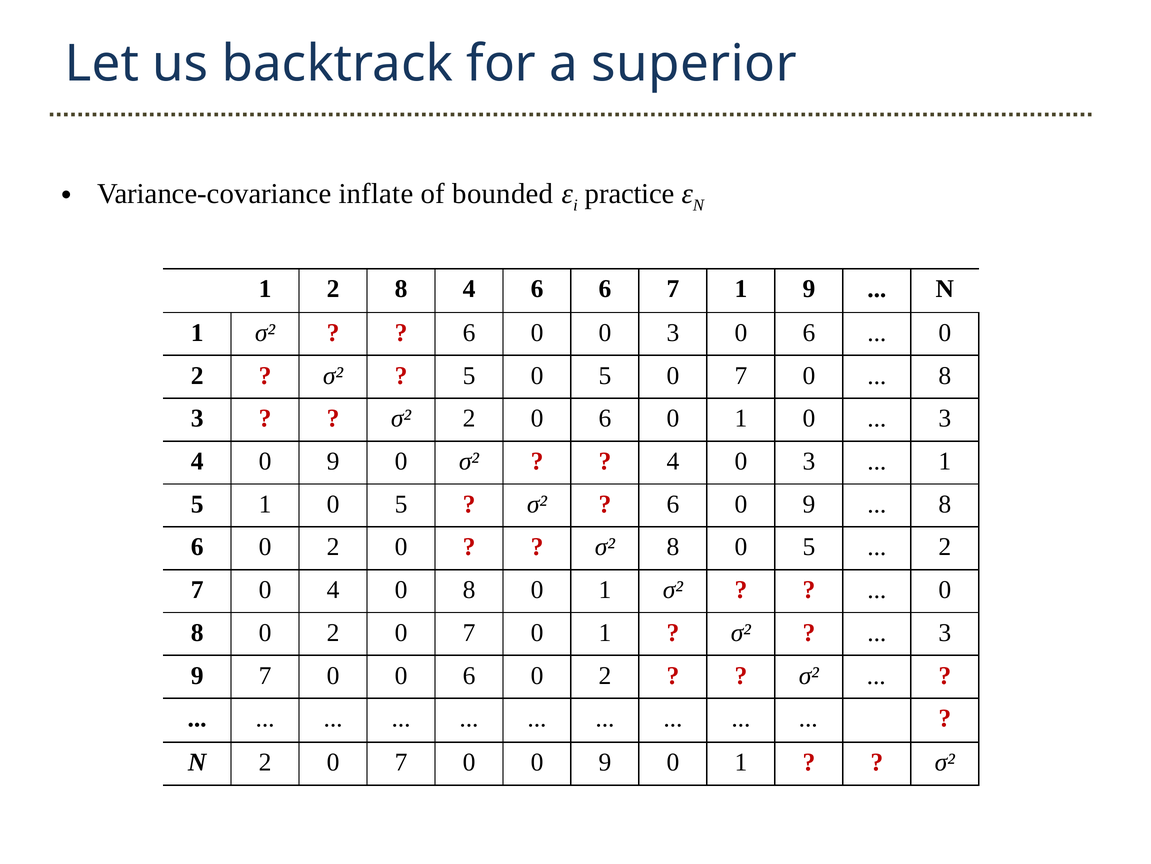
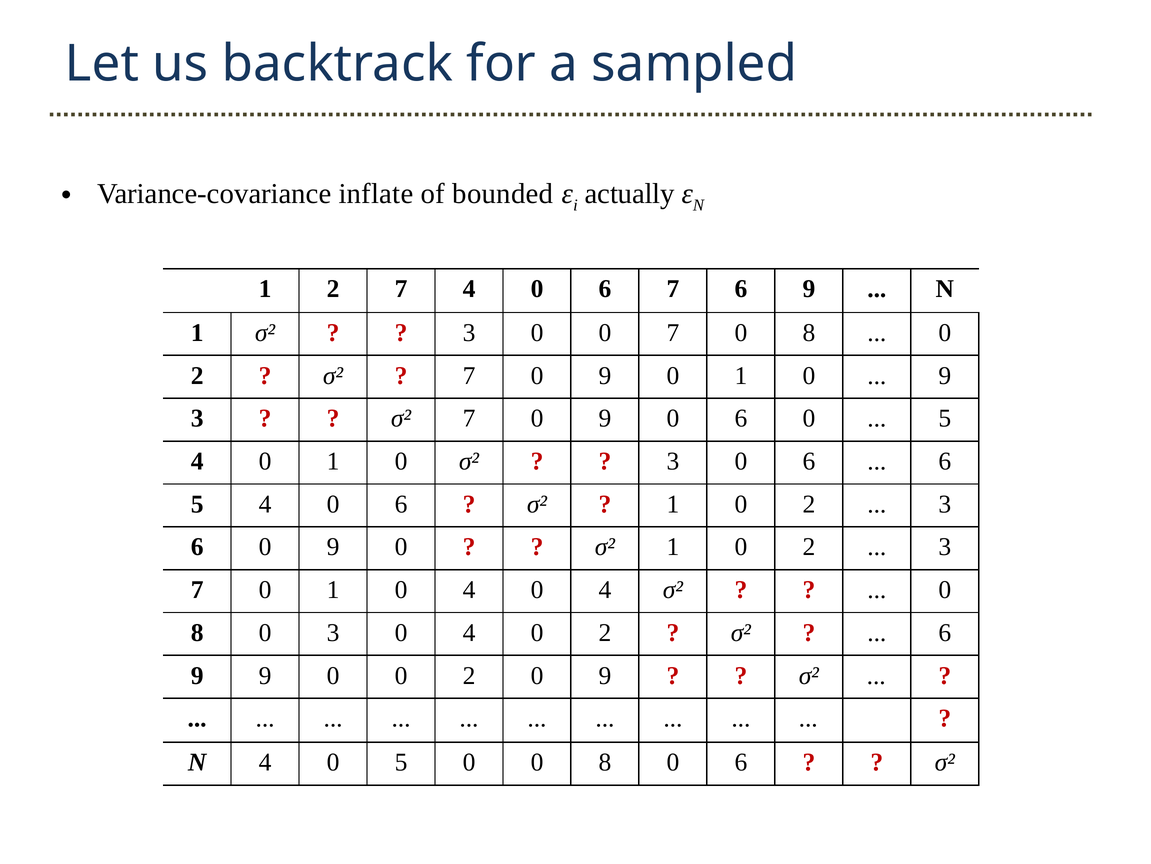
superior: superior -> sampled
practice: practice -> actually
2 8: 8 -> 7
6 at (537, 289): 6 -> 0
7 1: 1 -> 6
6 at (469, 332): 6 -> 3
0 0 3: 3 -> 7
6 at (809, 332): 6 -> 8
5 at (469, 375): 5 -> 7
5 at (605, 375): 5 -> 9
7 at (741, 375): 7 -> 1
8 at (945, 375): 8 -> 9
σ² 2: 2 -> 7
6 at (605, 418): 6 -> 9
1 at (741, 418): 1 -> 6
3 at (945, 418): 3 -> 5
4 0 9: 9 -> 1
4 at (673, 461): 4 -> 3
3 at (809, 461): 3 -> 6
1 at (945, 461): 1 -> 6
1 at (265, 504): 1 -> 4
5 at (401, 504): 5 -> 6
6 at (673, 504): 6 -> 1
9 at (809, 504): 9 -> 2
8 at (945, 504): 8 -> 3
2 at (333, 547): 2 -> 9
σ² 8: 8 -> 1
5 at (809, 547): 5 -> 2
2 at (945, 547): 2 -> 3
7 0 4: 4 -> 1
8 at (469, 589): 8 -> 4
1 at (605, 589): 1 -> 4
8 0 2: 2 -> 3
7 at (469, 632): 7 -> 4
1 at (605, 632): 1 -> 2
3 at (945, 632): 3 -> 6
9 7: 7 -> 9
0 0 6: 6 -> 2
2 at (605, 675): 2 -> 9
N 2: 2 -> 4
7 at (401, 762): 7 -> 5
0 0 9: 9 -> 8
1 at (741, 762): 1 -> 6
